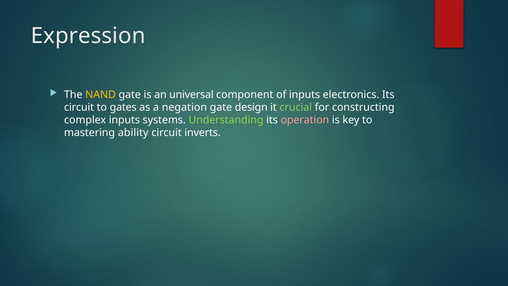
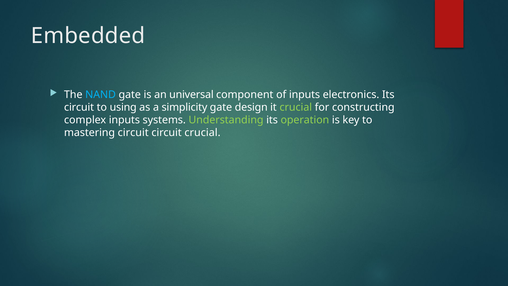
Expression: Expression -> Embedded
NAND colour: yellow -> light blue
gates: gates -> using
negation: negation -> simplicity
operation colour: pink -> light green
mastering ability: ability -> circuit
circuit inverts: inverts -> crucial
